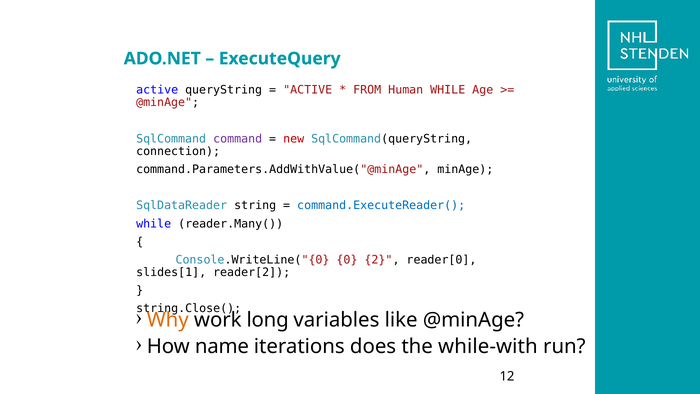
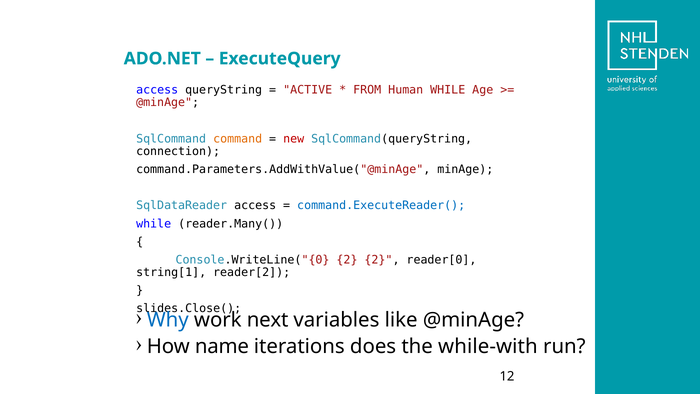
active at (157, 90): active -> access
command colour: purple -> orange
SqlDataReader string: string -> access
Console.WriteLine("{0 0: 0 -> 2
slides[1: slides[1 -> string[1
string.Close(: string.Close( -> slides.Close(
Why colour: orange -> blue
long: long -> next
